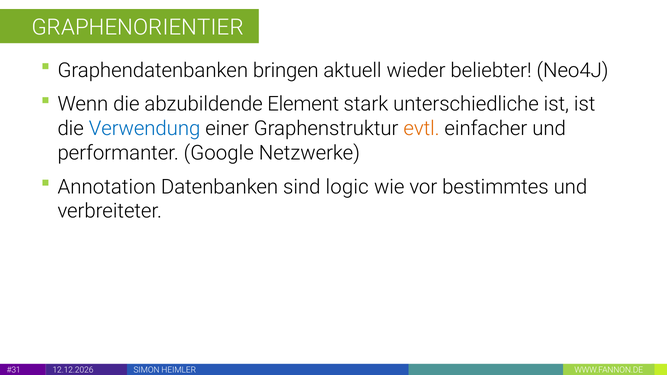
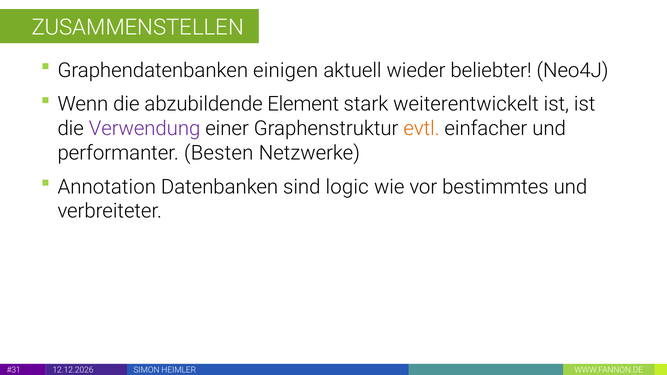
GRAPHENORIENTIER: GRAPHENORIENTIER -> ZUSAMMENSTELLEN
bringen: bringen -> einigen
unterschiedliche: unterschiedliche -> weiterentwickelt
Verwendung colour: blue -> purple
Google: Google -> Besten
